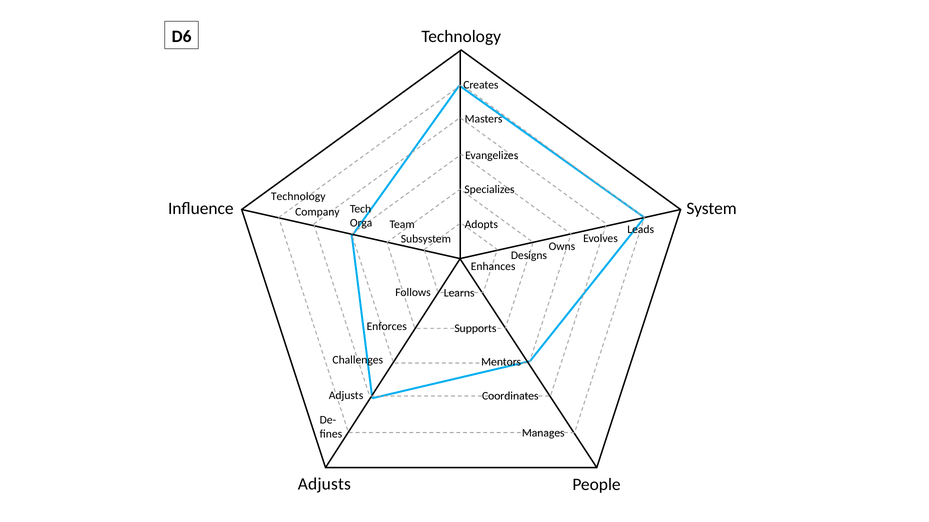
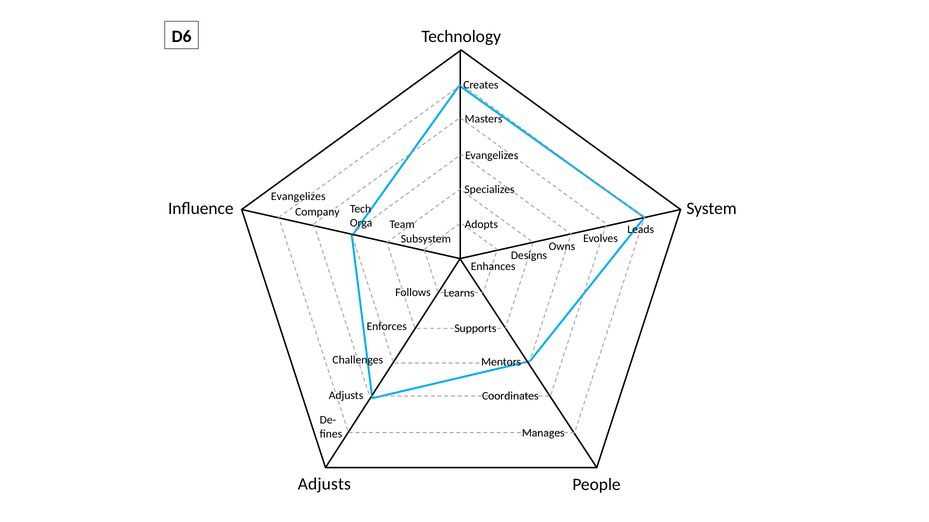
Technology at (298, 197): Technology -> Evangelizes
